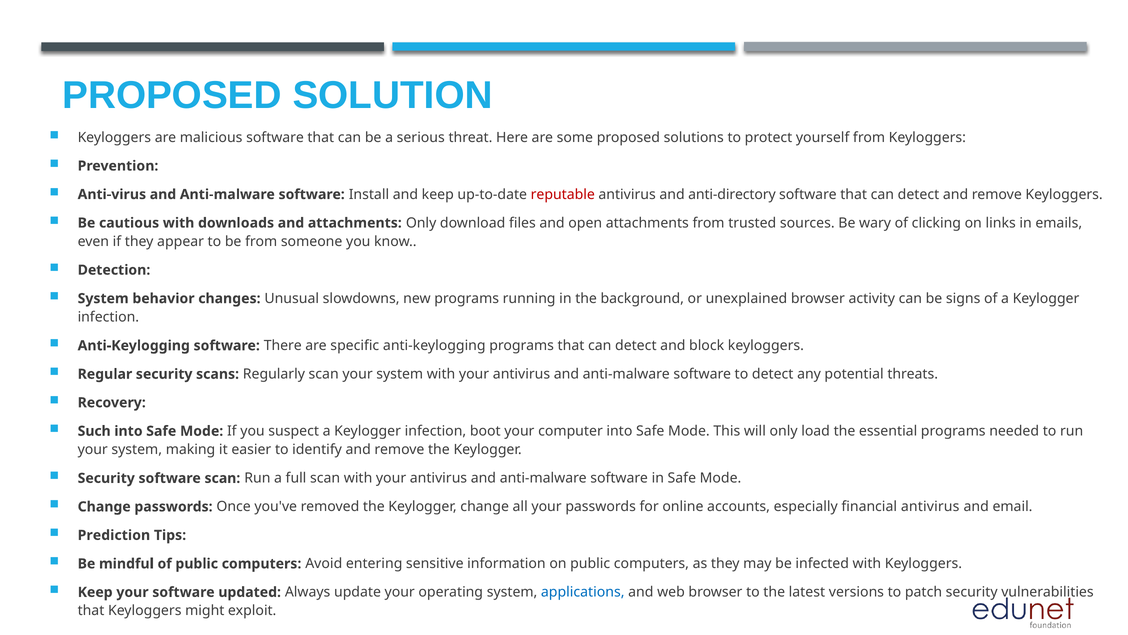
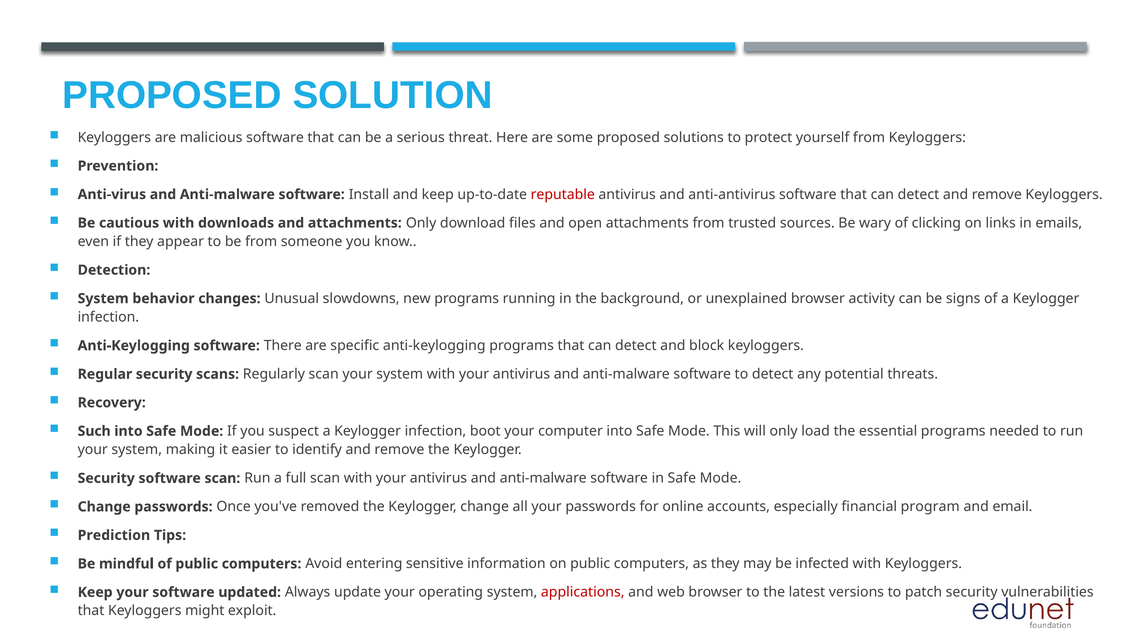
anti-directory: anti-directory -> anti-antivirus
financial antivirus: antivirus -> program
applications colour: blue -> red
